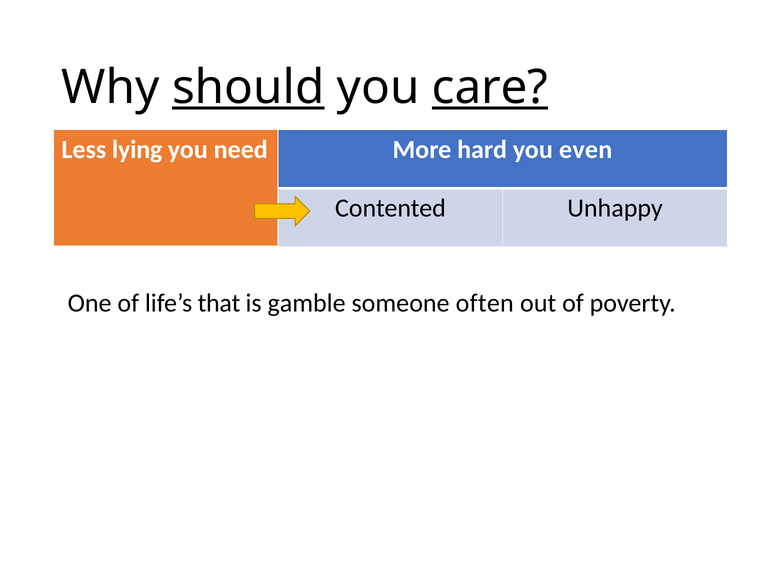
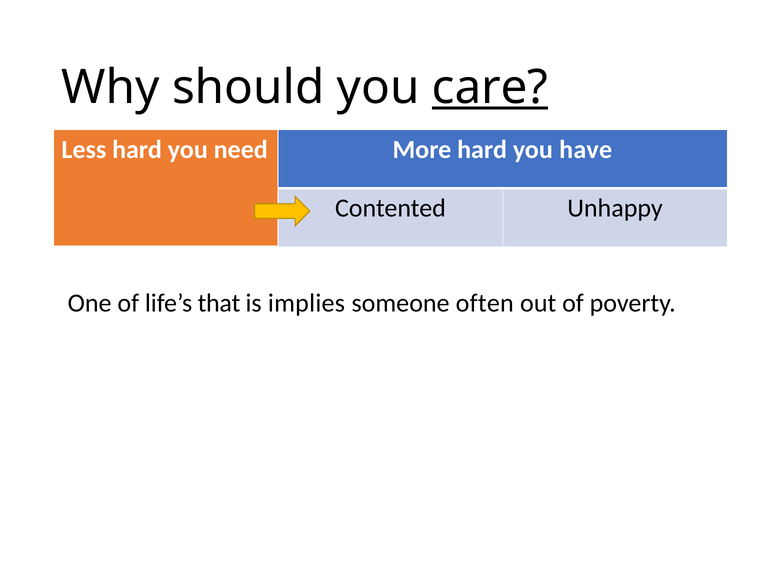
should underline: present -> none
Less lying: lying -> hard
even: even -> have
gamble: gamble -> implies
